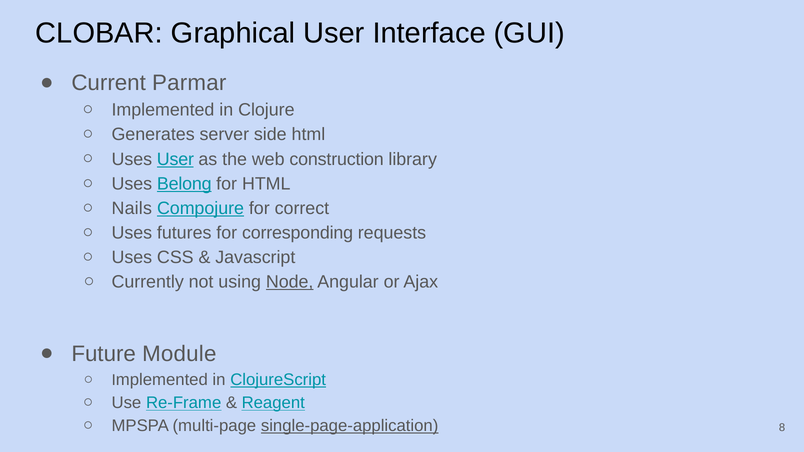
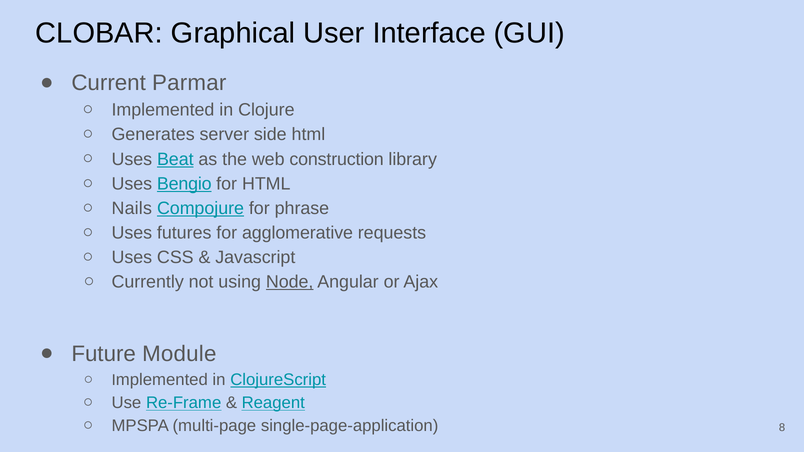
Uses User: User -> Beat
Belong: Belong -> Bengio
correct: correct -> phrase
corresponding: corresponding -> agglomerative
single-page-application underline: present -> none
